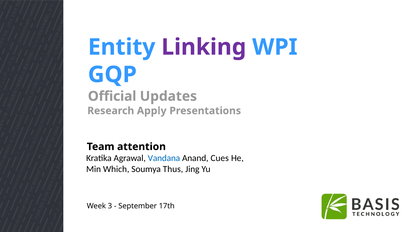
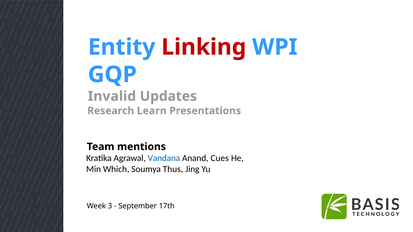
Linking colour: purple -> red
Official: Official -> Invalid
Apply: Apply -> Learn
attention: attention -> mentions
